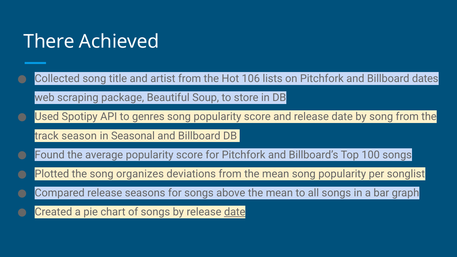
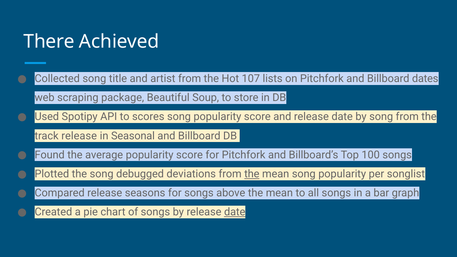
106: 106 -> 107
genres: genres -> scores
track season: season -> release
organizes: organizes -> debugged
the at (252, 174) underline: none -> present
